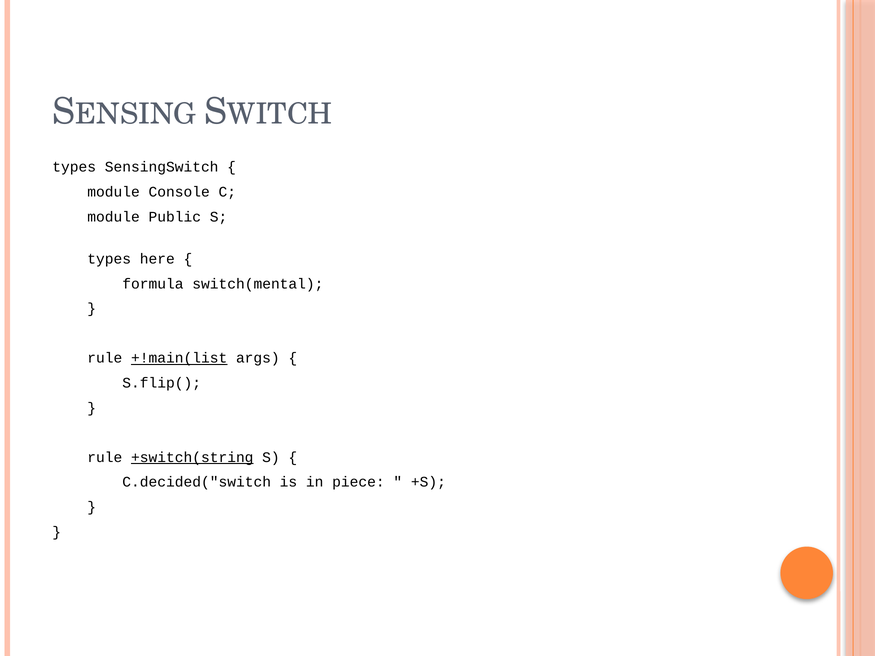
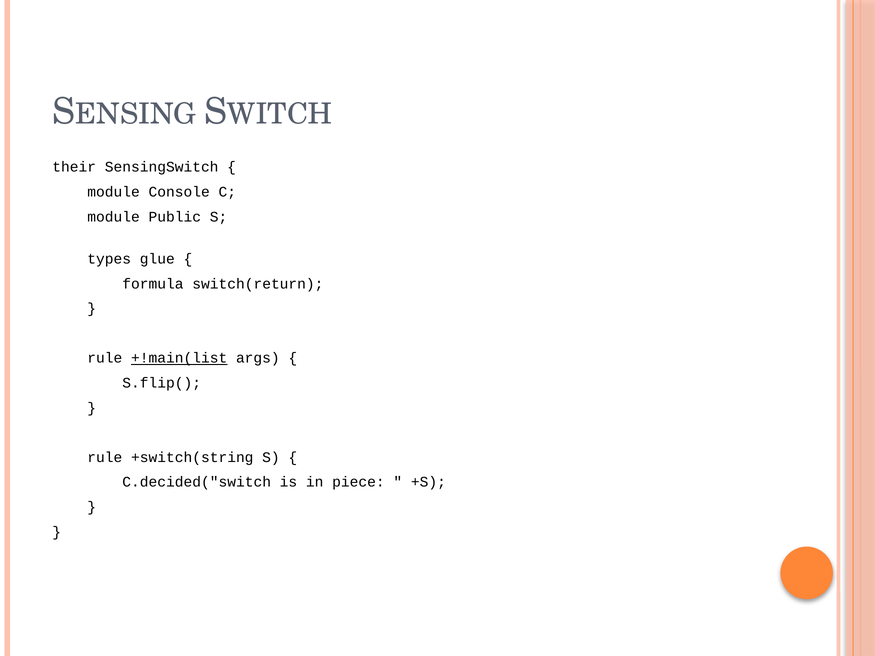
types at (74, 167): types -> their
here: here -> glue
switch(mental: switch(mental -> switch(return
+switch(string underline: present -> none
